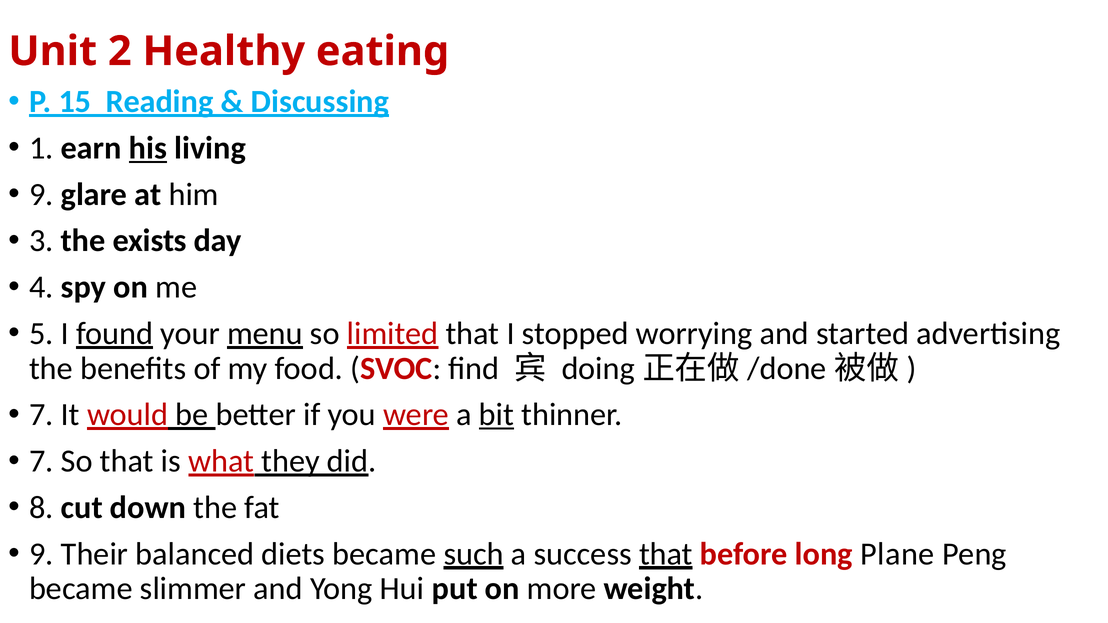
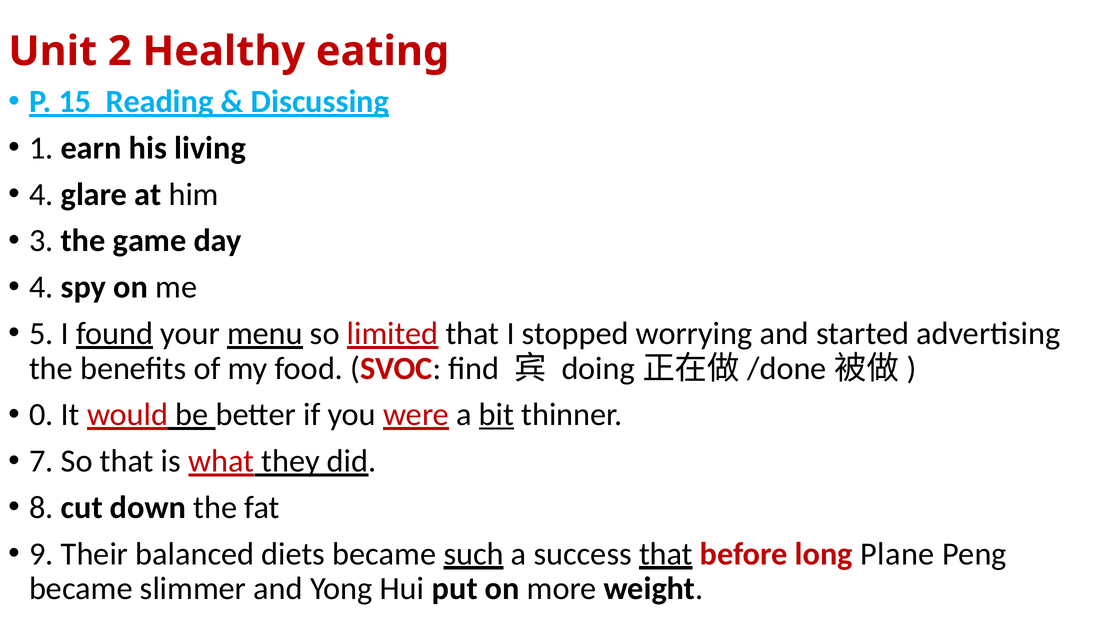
his underline: present -> none
9 at (41, 194): 9 -> 4
exists: exists -> game
7 at (41, 415): 7 -> 0
